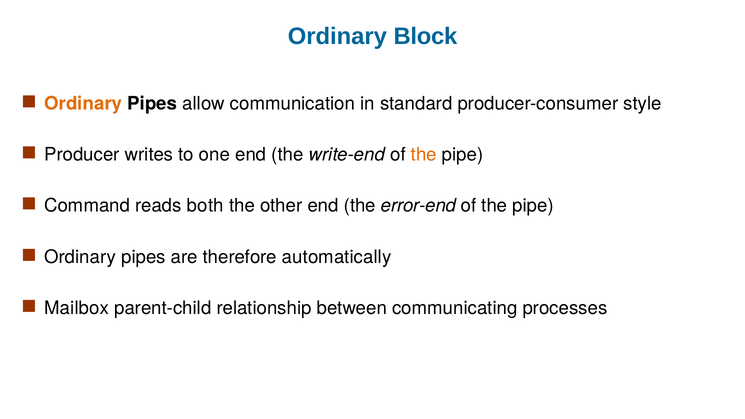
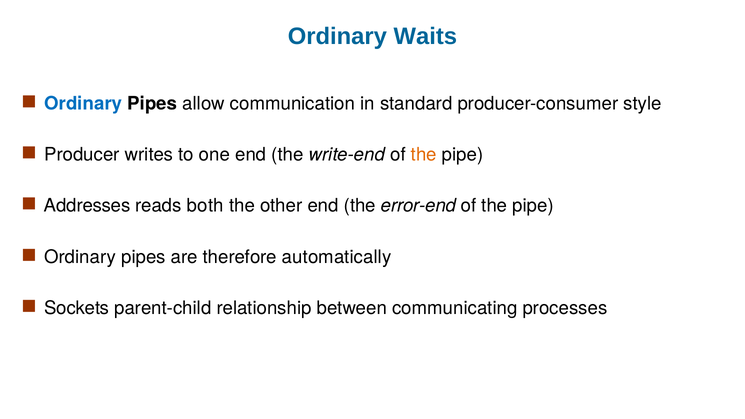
Block: Block -> Waits
Ordinary at (83, 103) colour: orange -> blue
Command: Command -> Addresses
Mailbox: Mailbox -> Sockets
